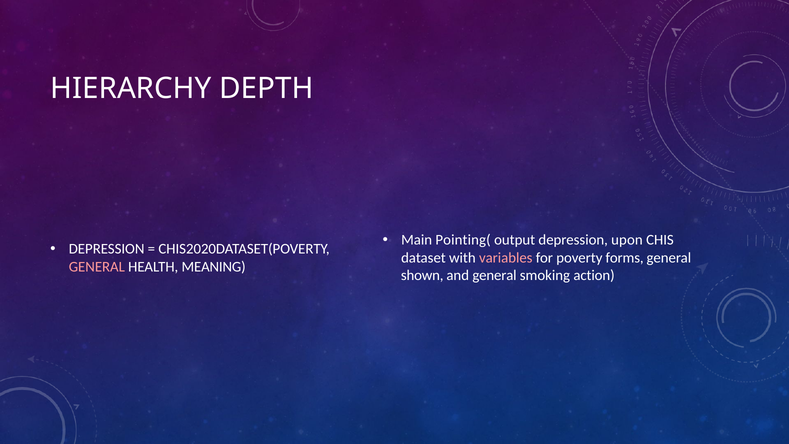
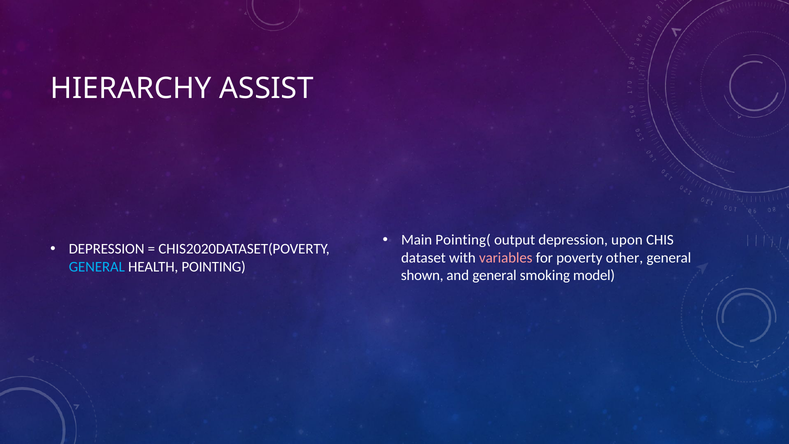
DEPTH: DEPTH -> ASSIST
forms: forms -> other
GENERAL at (97, 267) colour: pink -> light blue
MEANING: MEANING -> POINTING
action: action -> model
